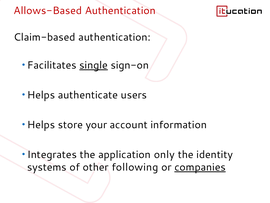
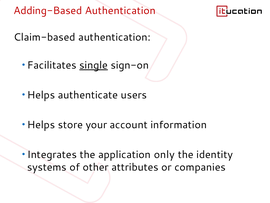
Allows-Based: Allows-Based -> Adding-Based
following: following -> attributes
companies underline: present -> none
